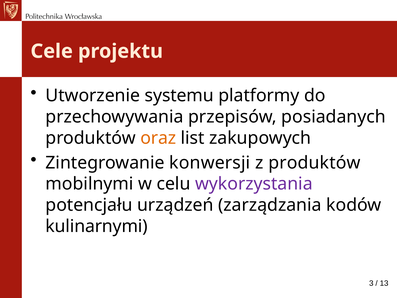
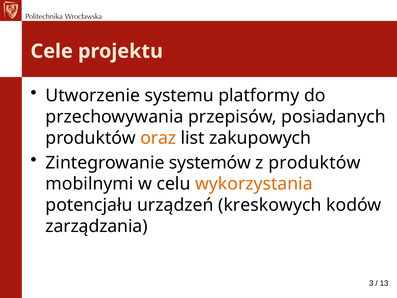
konwersji: konwersji -> systemów
wykorzystania colour: purple -> orange
zarządzania: zarządzania -> kreskowych
kulinarnymi: kulinarnymi -> zarządzania
